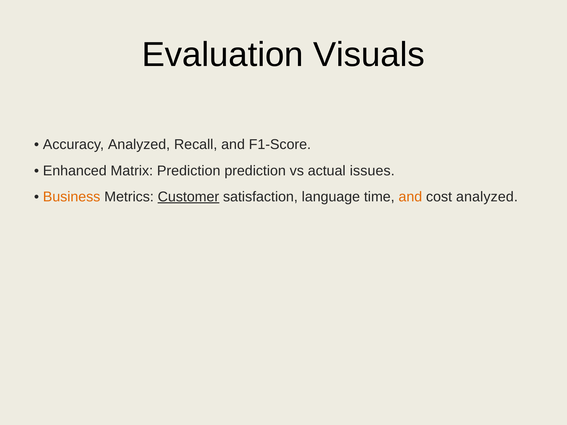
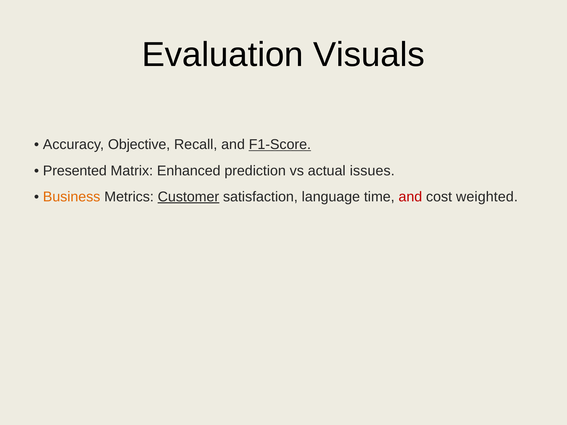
Accuracy Analyzed: Analyzed -> Objective
F1-Score underline: none -> present
Enhanced: Enhanced -> Presented
Matrix Prediction: Prediction -> Enhanced
and at (410, 197) colour: orange -> red
cost analyzed: analyzed -> weighted
